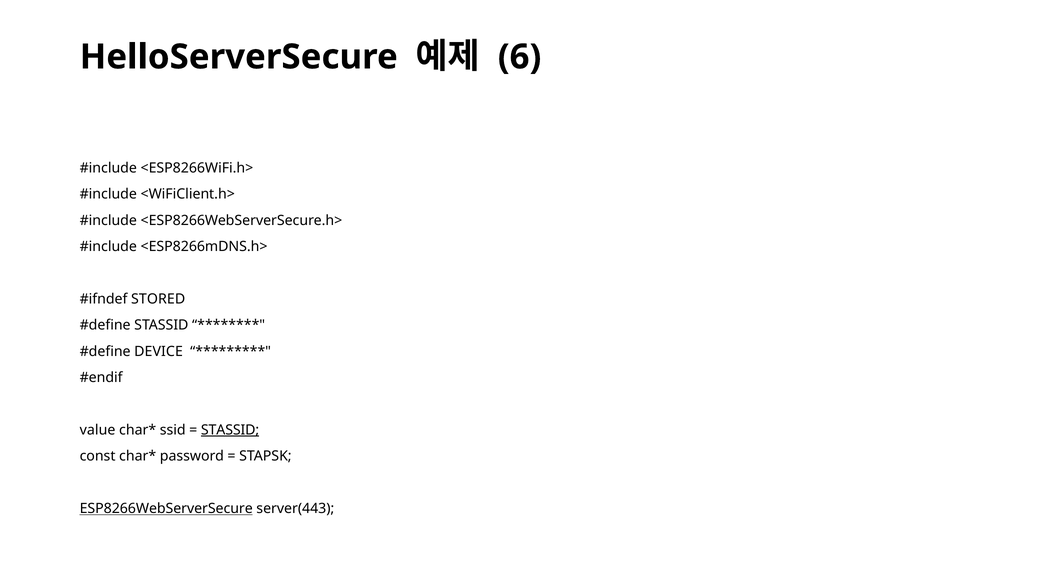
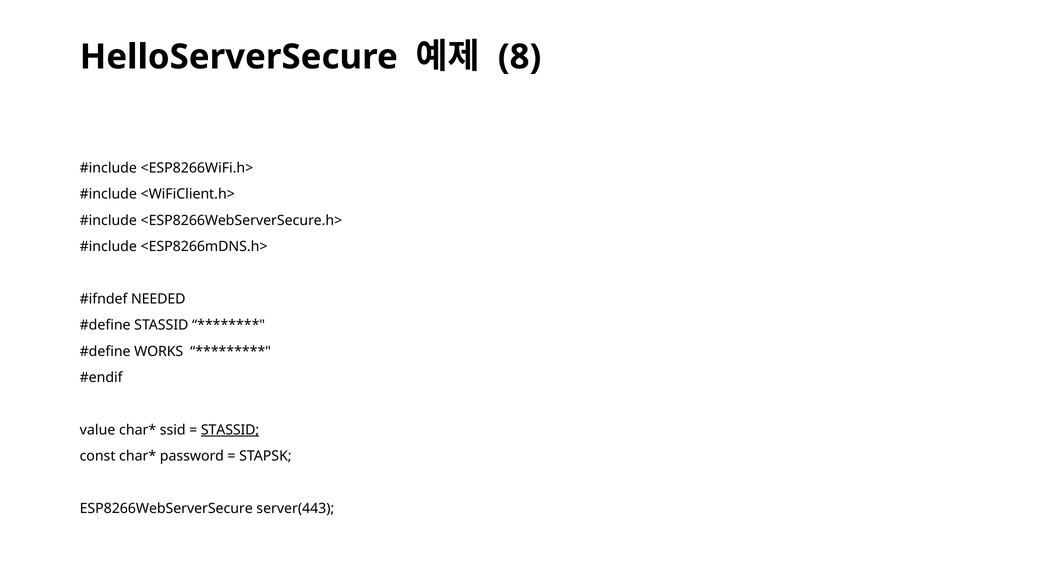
6: 6 -> 8
STORED: STORED -> NEEDED
DEVICE: DEVICE -> WORKS
ESP8266WebServerSecure underline: present -> none
